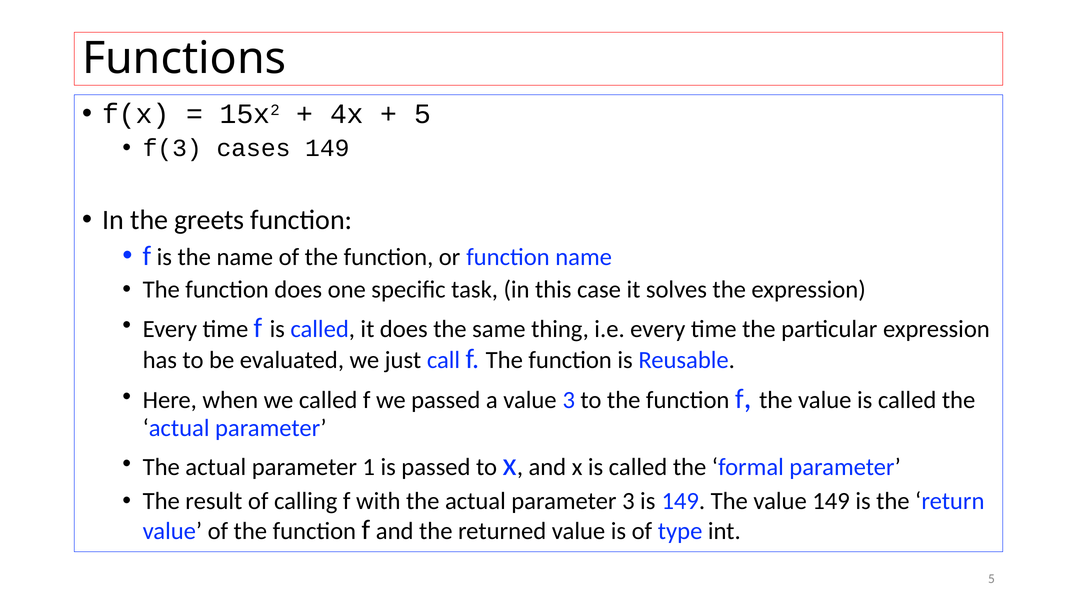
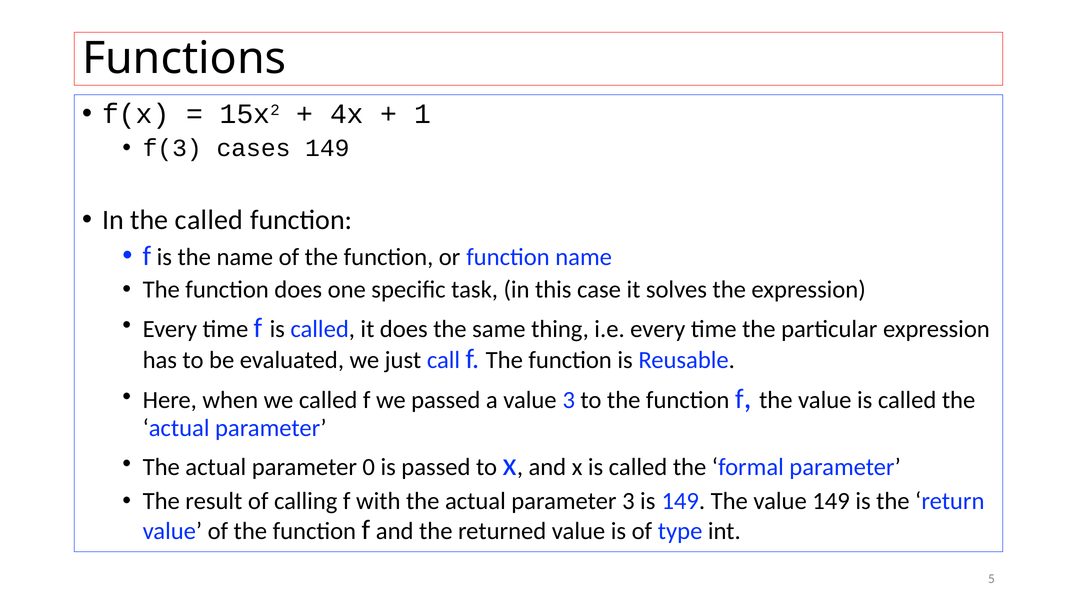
5 at (422, 114): 5 -> 1
the greets: greets -> called
1: 1 -> 0
